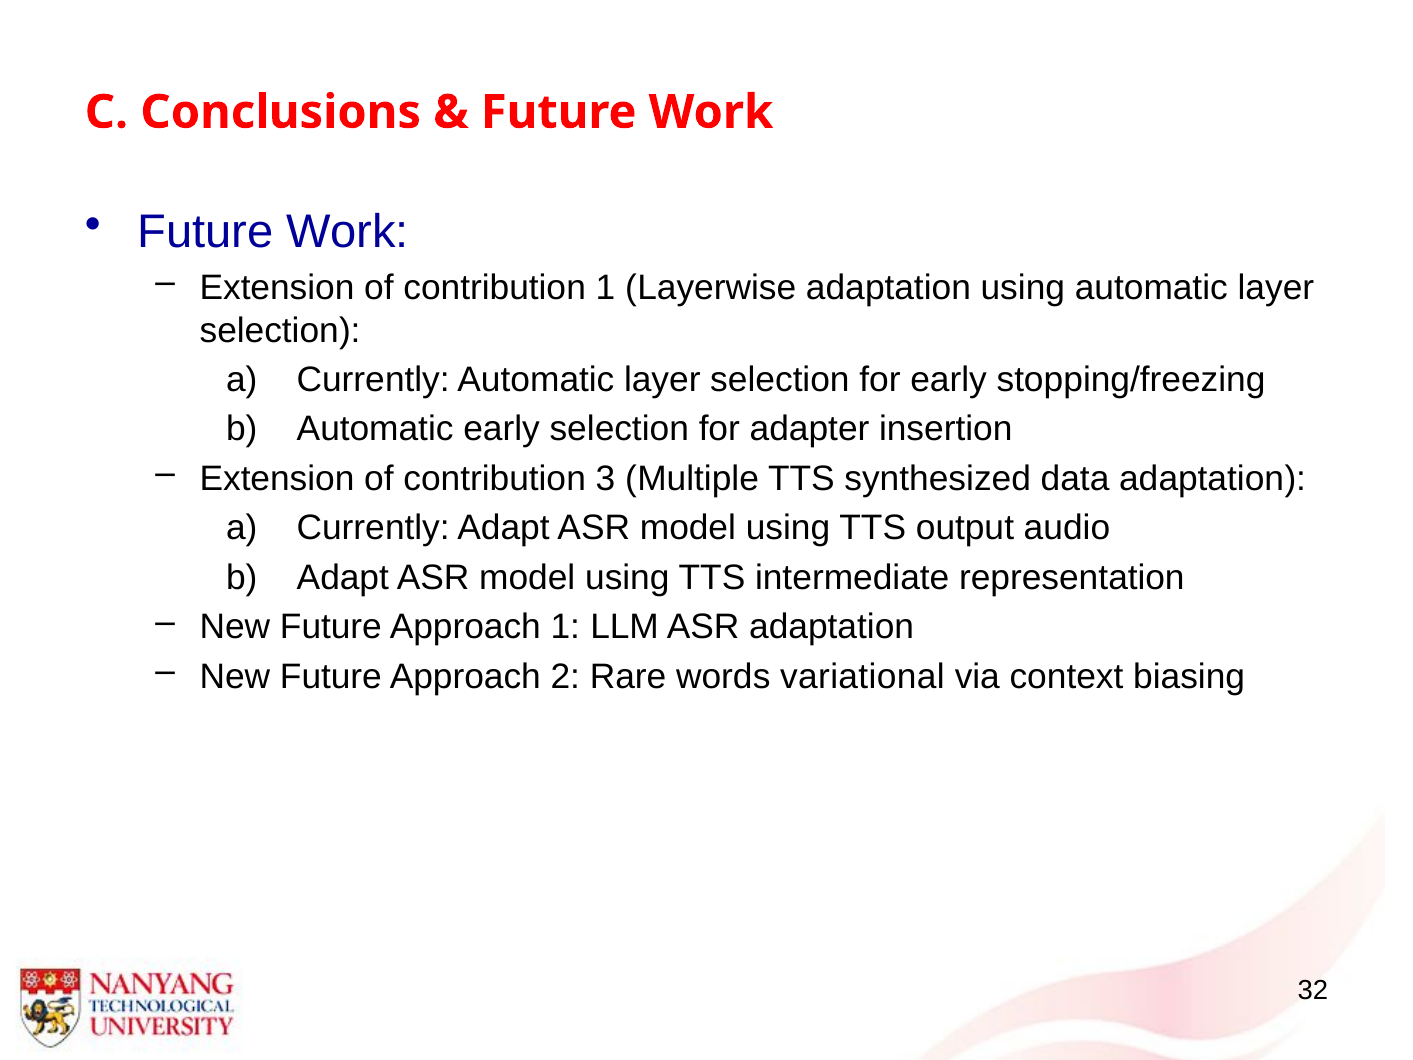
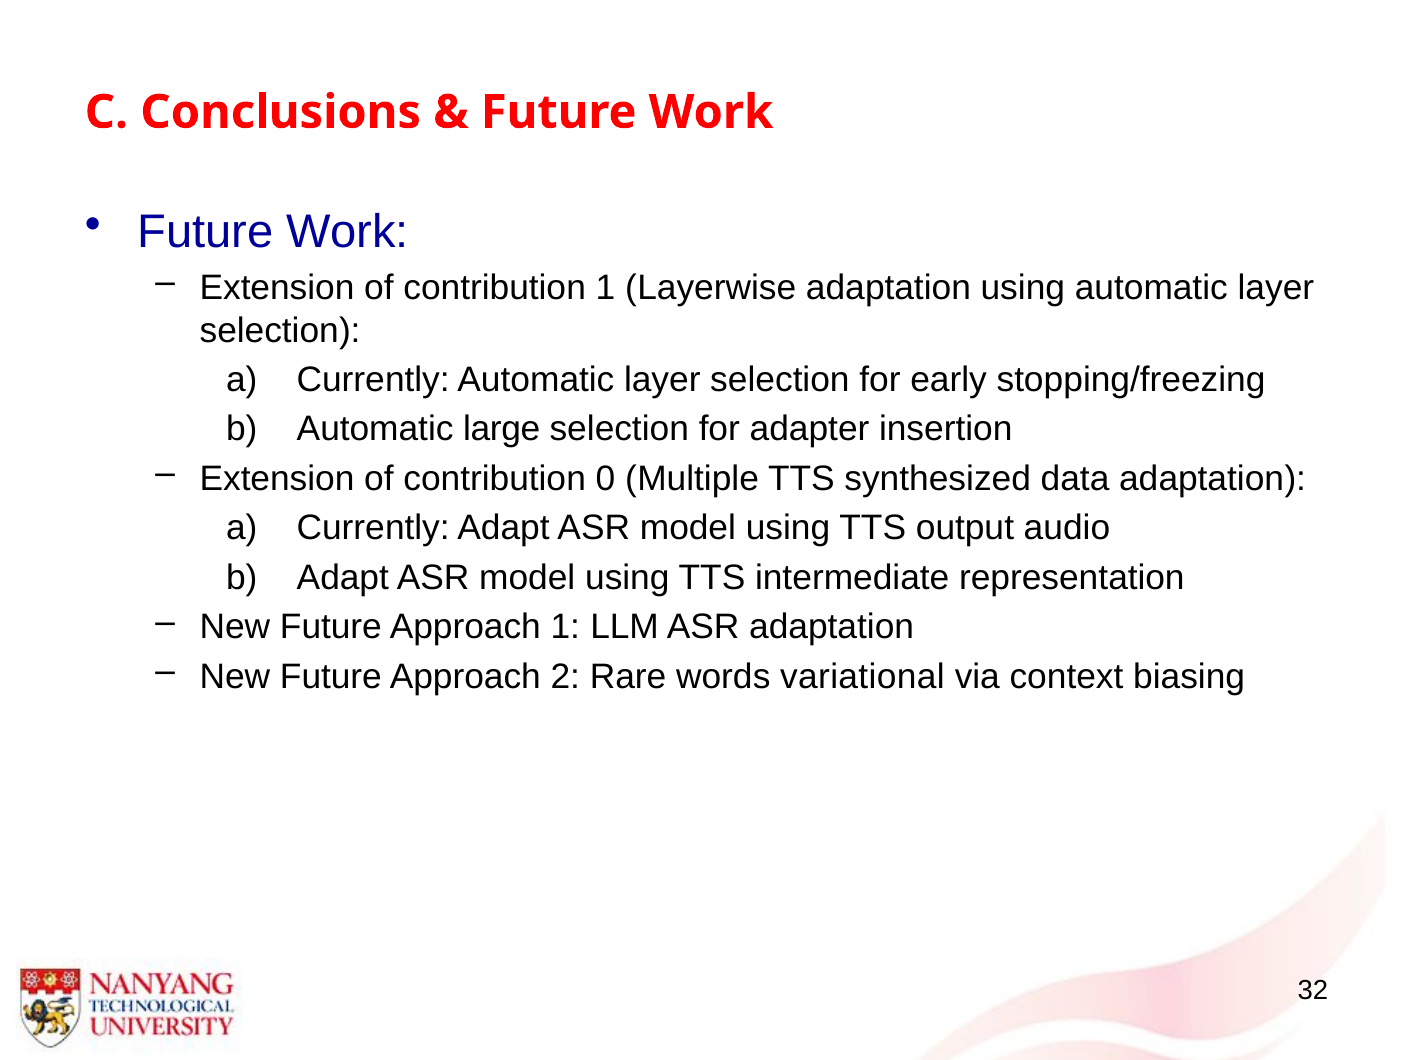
Automatic early: early -> large
3: 3 -> 0
